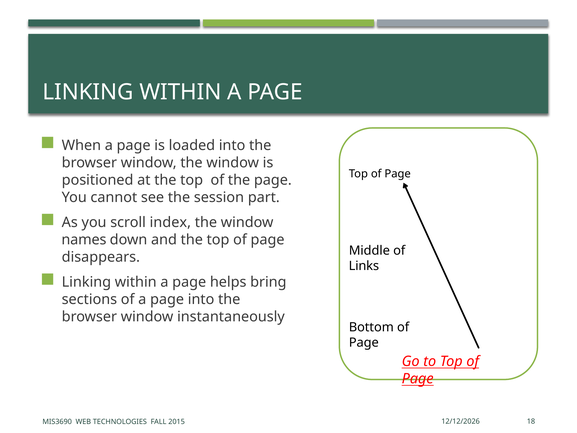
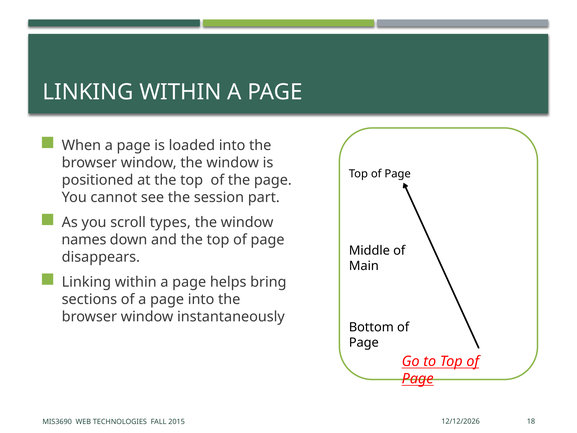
index: index -> types
Links: Links -> Main
